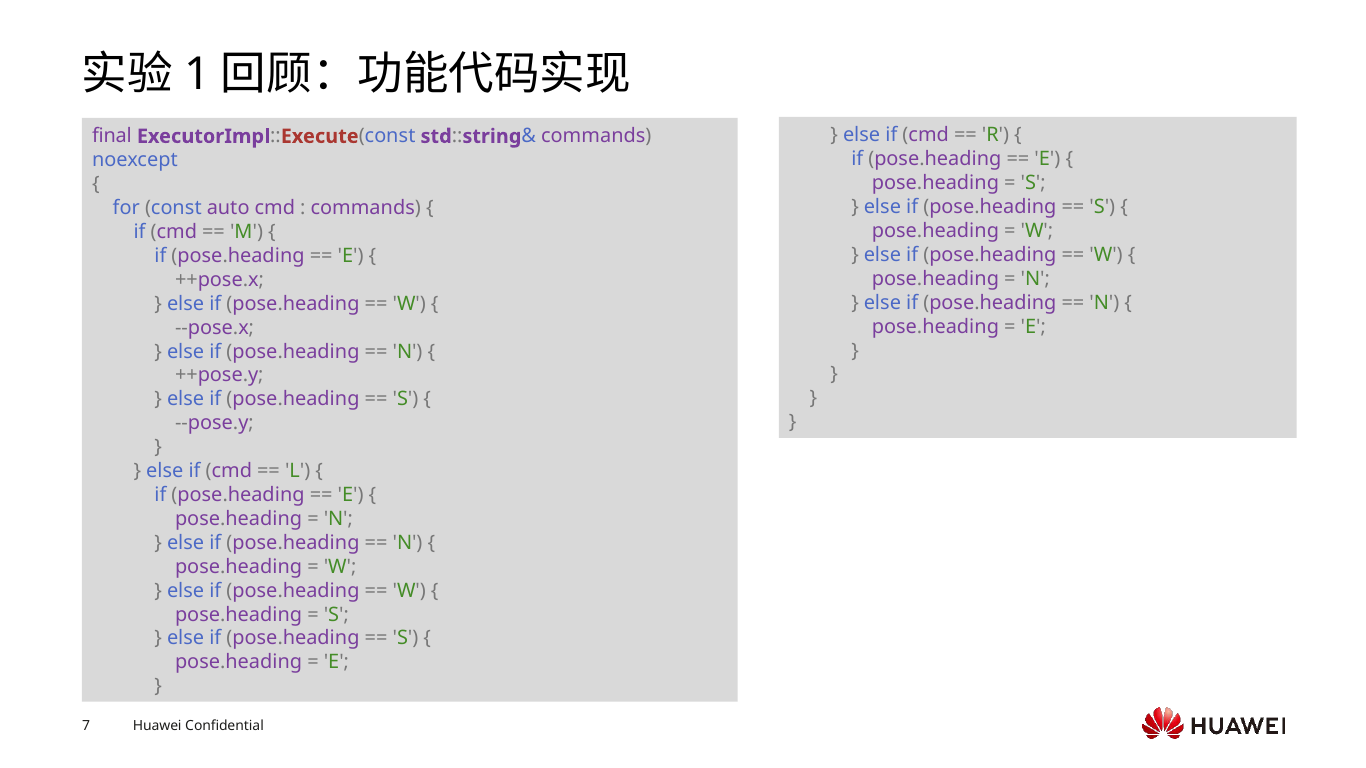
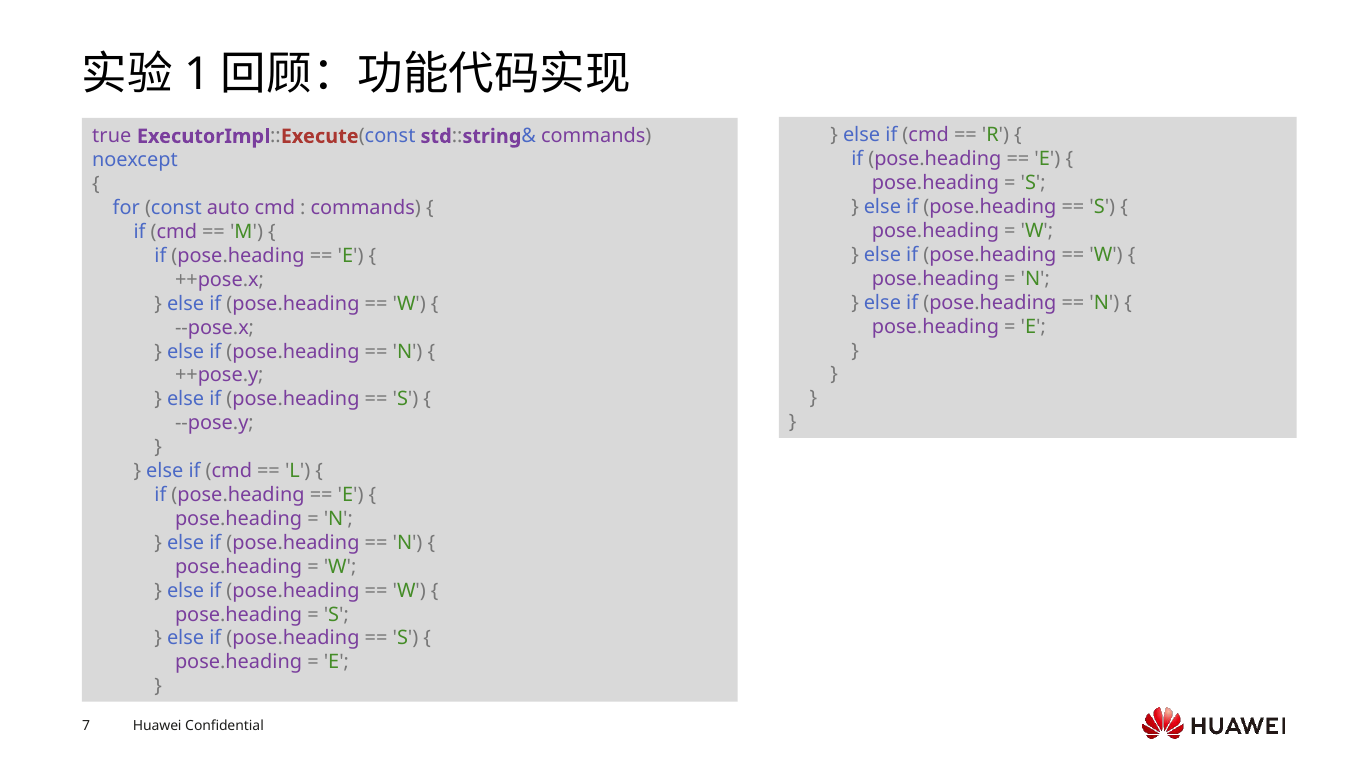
final: final -> true
